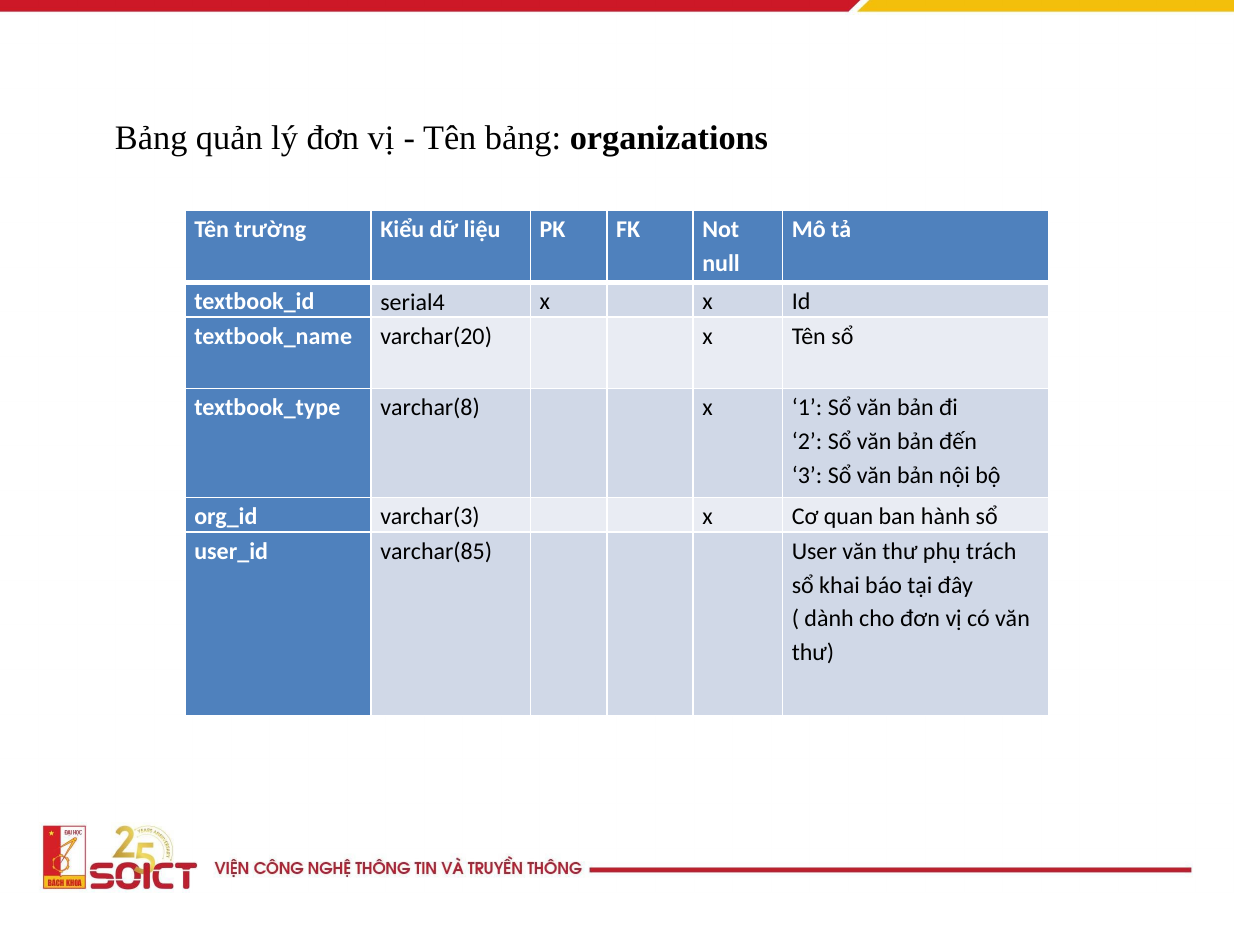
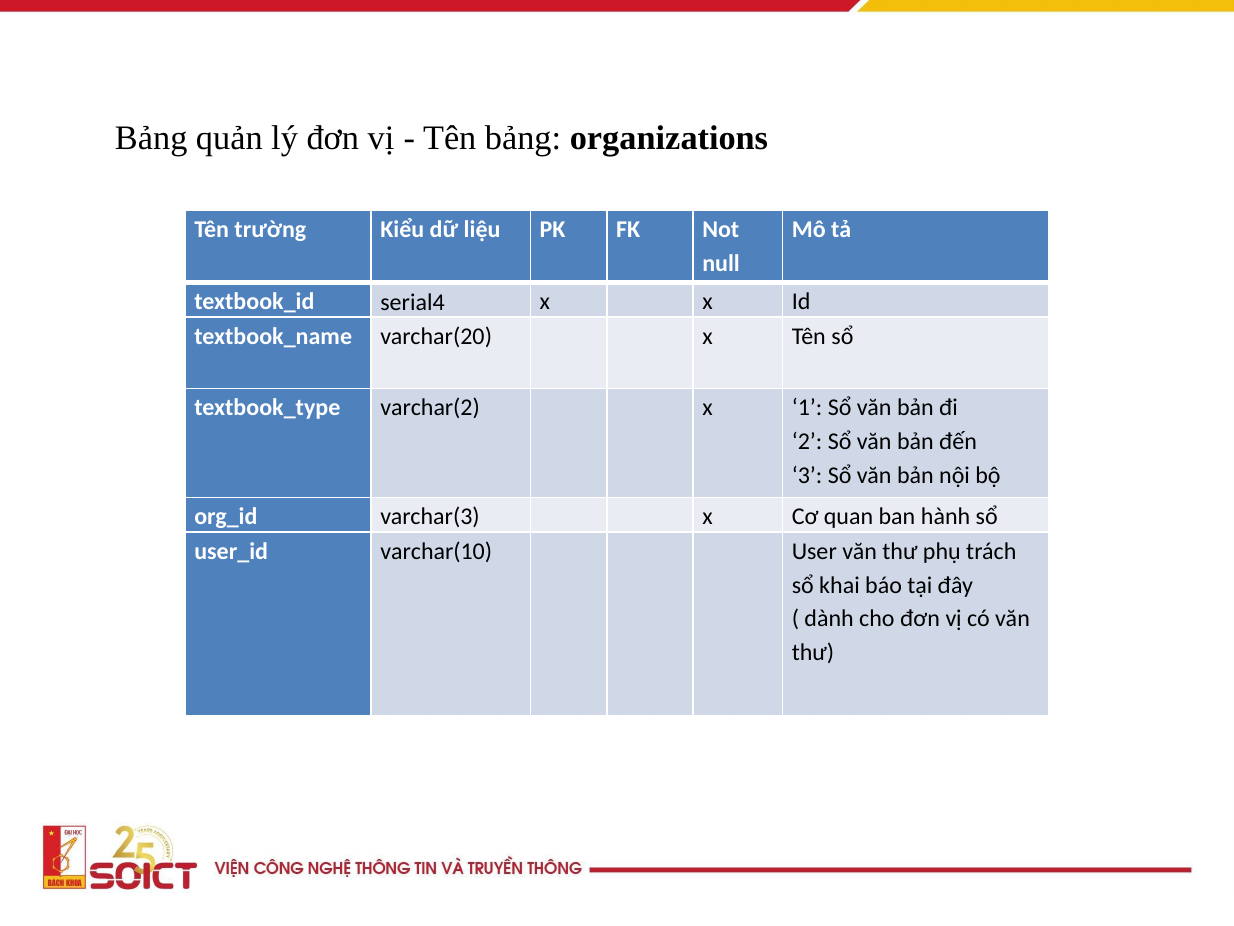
varchar(8: varchar(8 -> varchar(2
varchar(85: varchar(85 -> varchar(10
